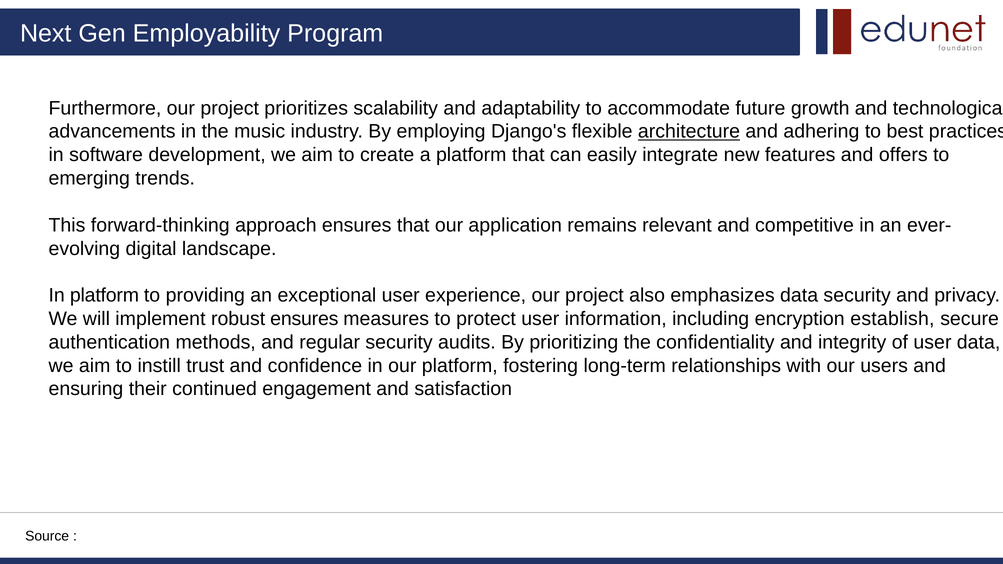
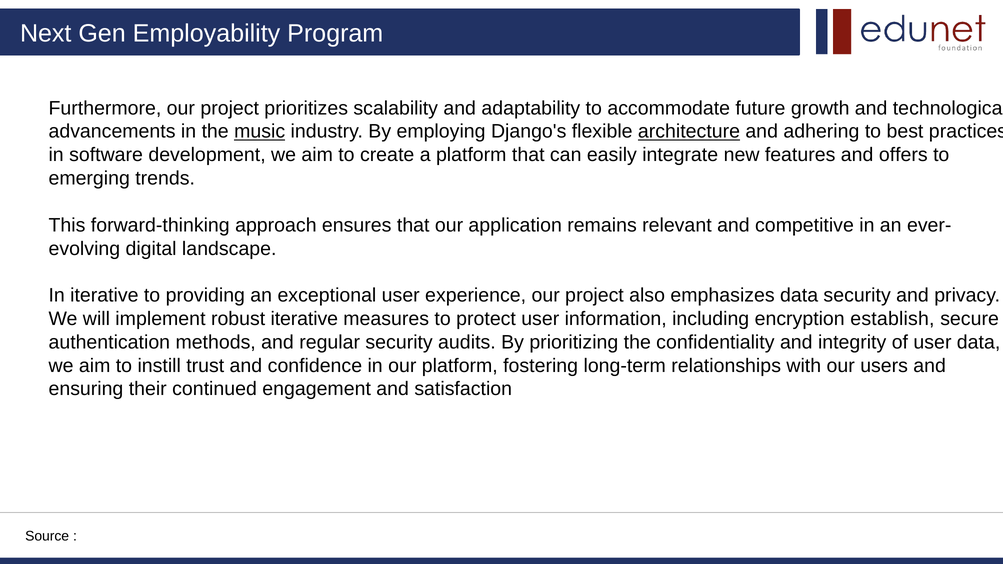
music underline: none -> present
In platform: platform -> iterative
robust ensures: ensures -> iterative
